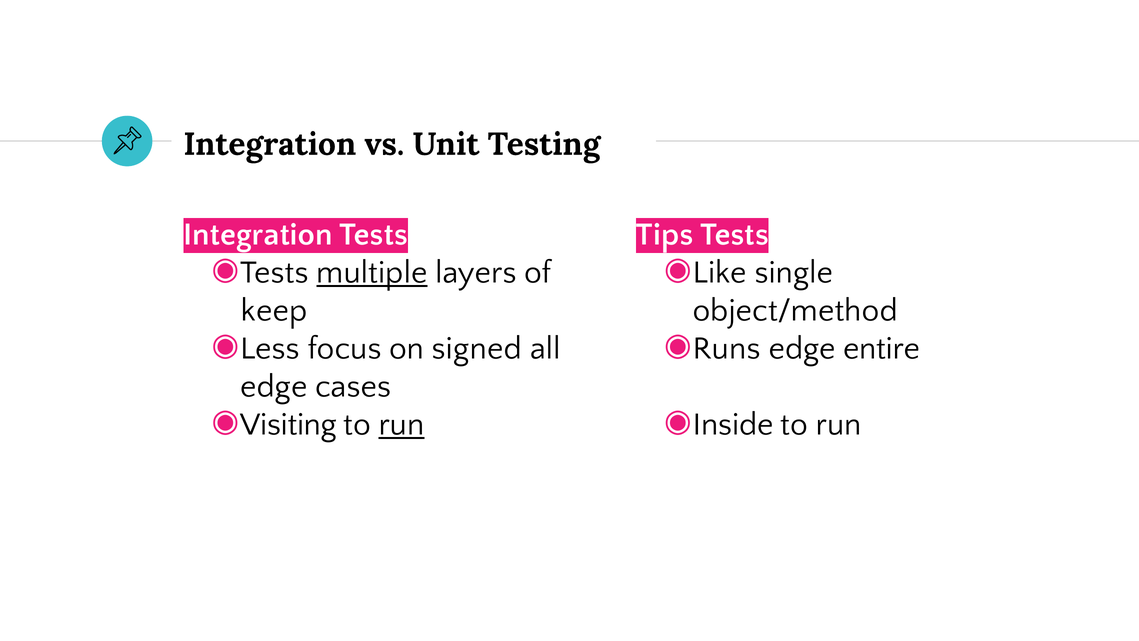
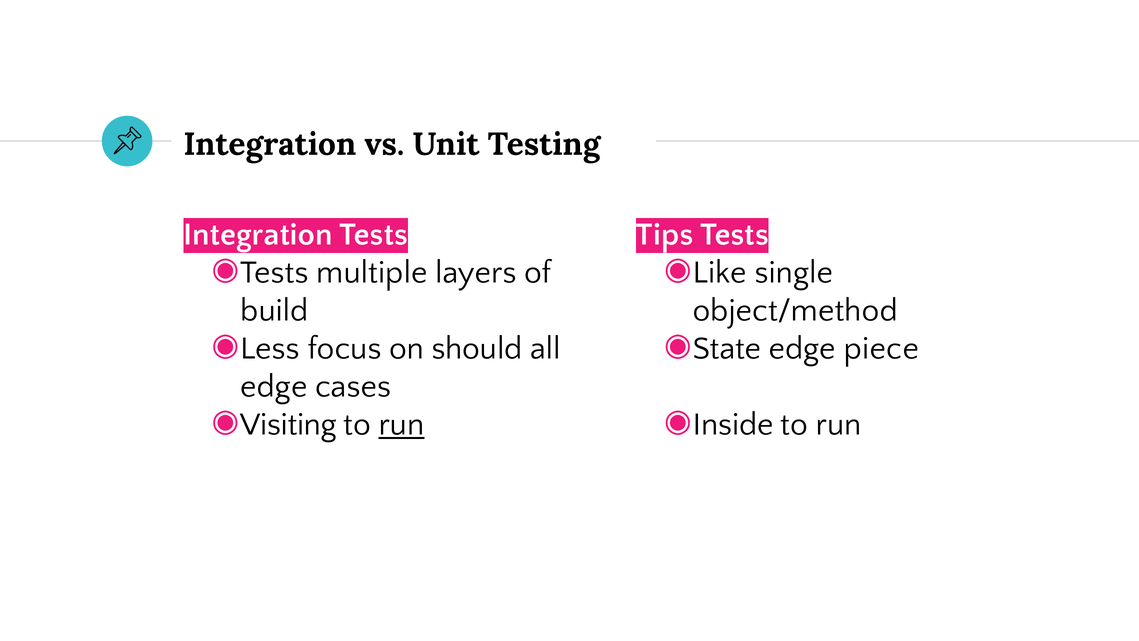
multiple underline: present -> none
keep: keep -> build
signed: signed -> should
Runs: Runs -> State
entire: entire -> piece
